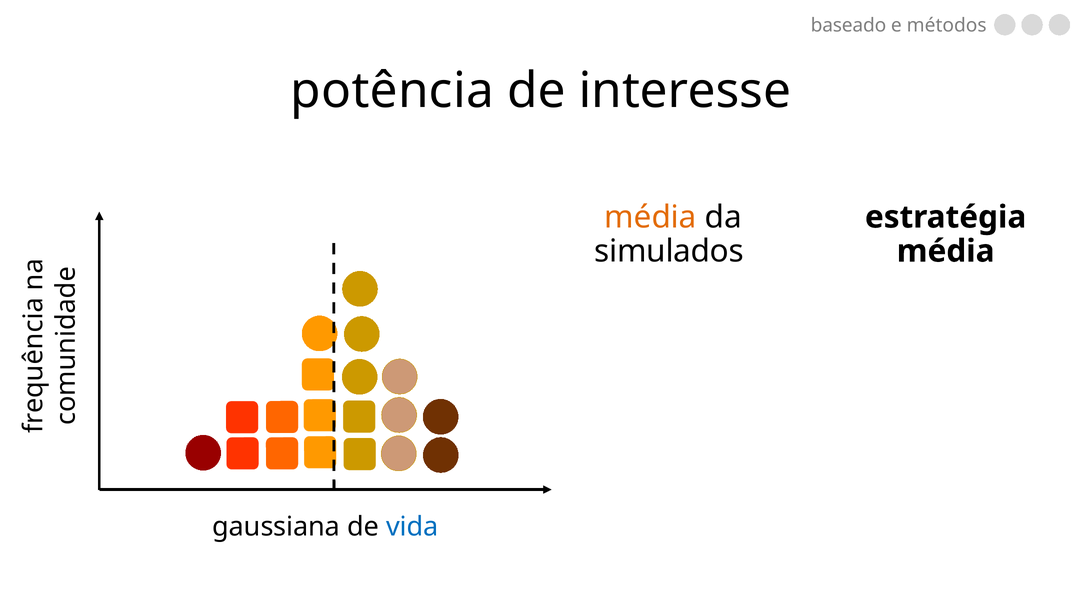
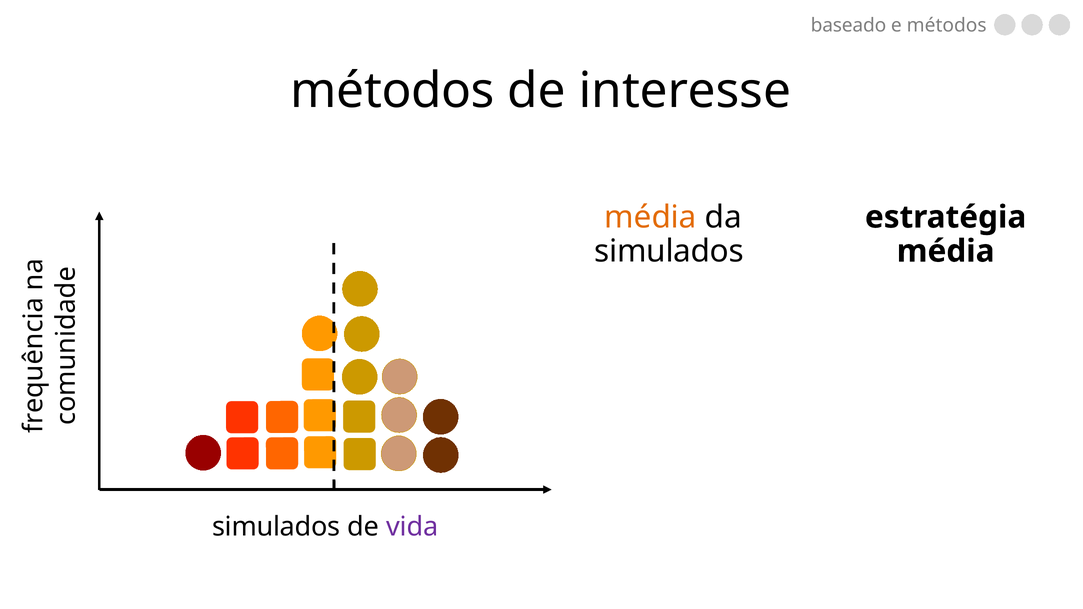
potência at (392, 91): potência -> métodos
gaussiana at (276, 527): gaussiana -> simulados
vida colour: blue -> purple
